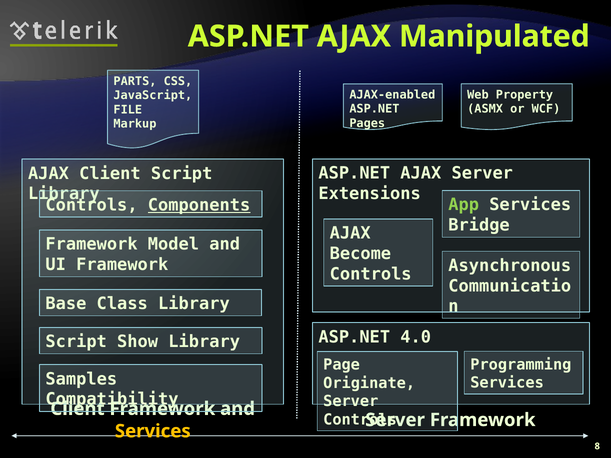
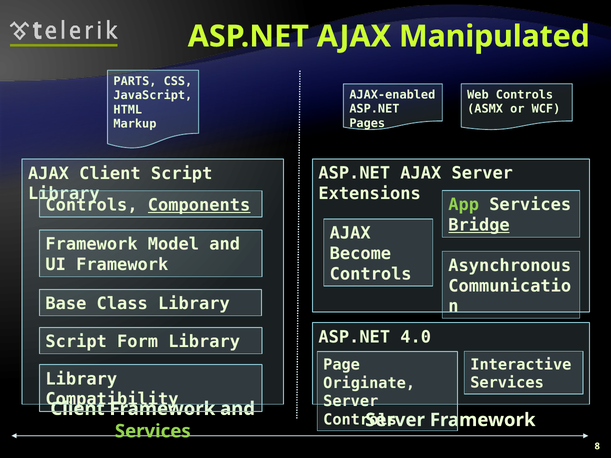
Web Property: Property -> Controls
FILE: FILE -> HTML
Bridge underline: none -> present
Show: Show -> Form
Programming: Programming -> Interactive
Samples at (81, 379): Samples -> Library
Services at (153, 431) colour: yellow -> light green
